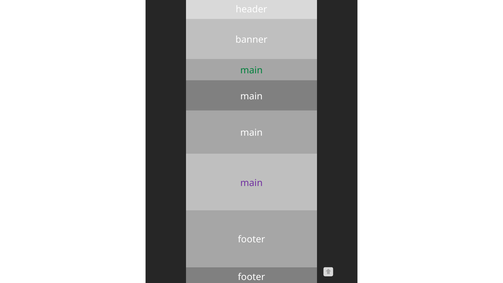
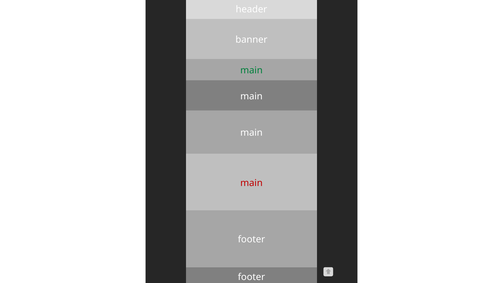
main at (251, 183) colour: purple -> red
